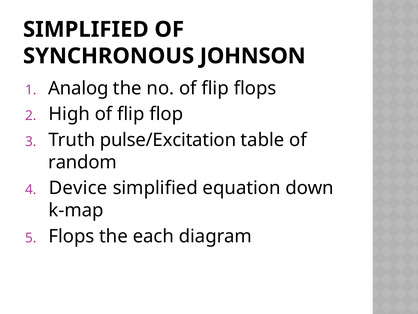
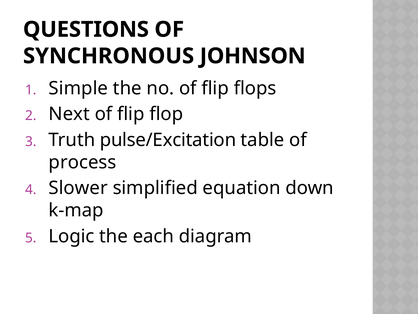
SIMPLIFIED at (86, 29): SIMPLIFIED -> QUESTIONS
Analog: Analog -> Simple
High: High -> Next
random: random -> process
Device: Device -> Slower
Flops at (71, 236): Flops -> Logic
